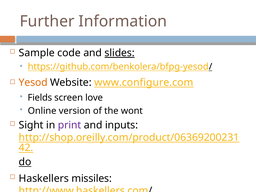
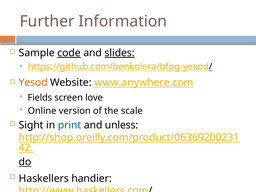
code underline: none -> present
www.configure.com: www.configure.com -> www.anywhere.com
wont: wont -> scale
print colour: purple -> blue
inputs: inputs -> unless
missiles: missiles -> handier
